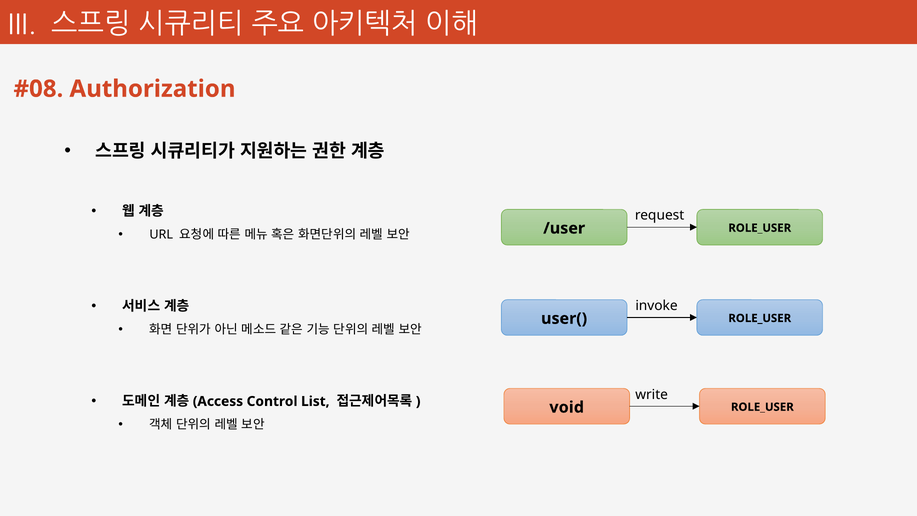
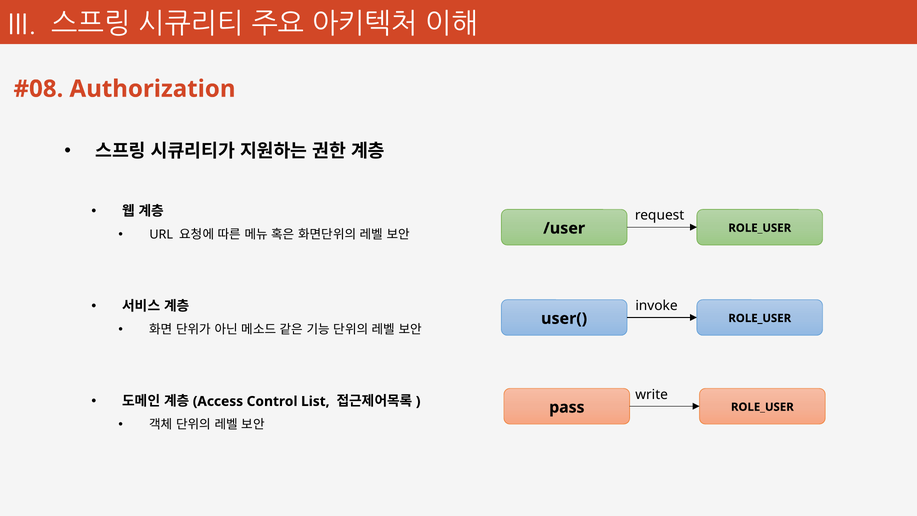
void: void -> pass
